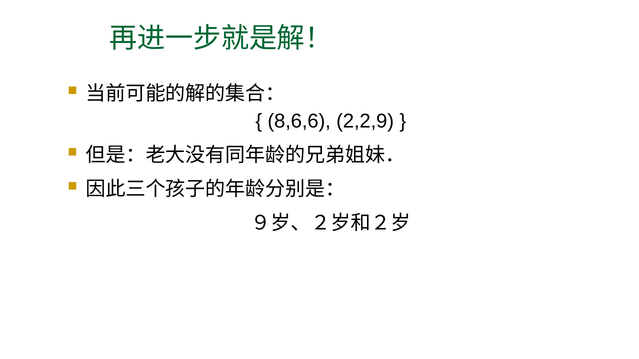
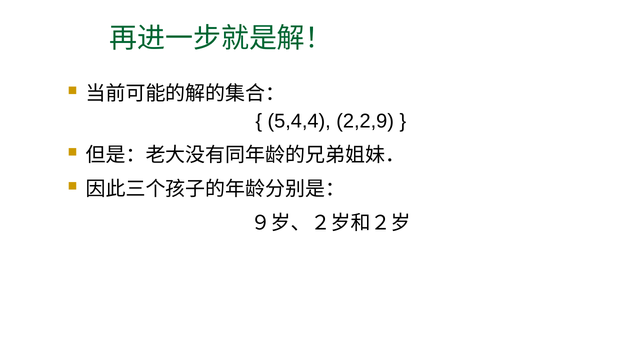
8,6,6: 8,6,6 -> 5,4,4
